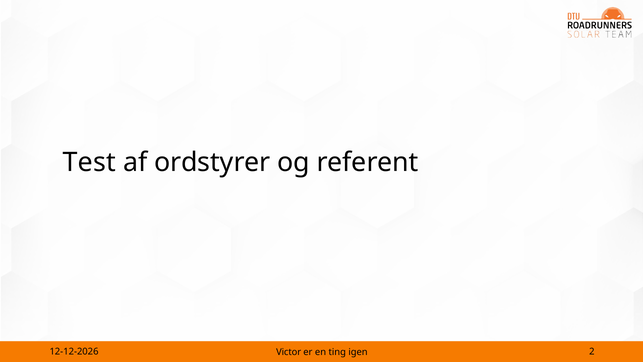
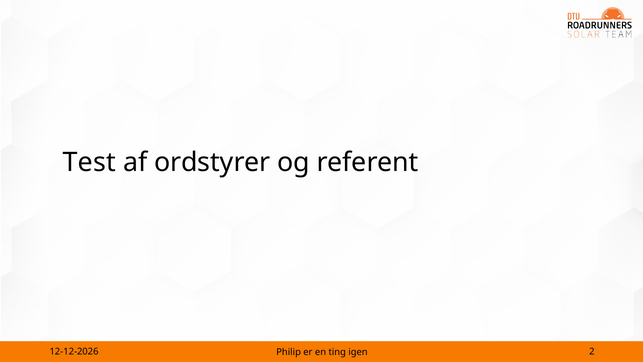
Victor: Victor -> Philip
